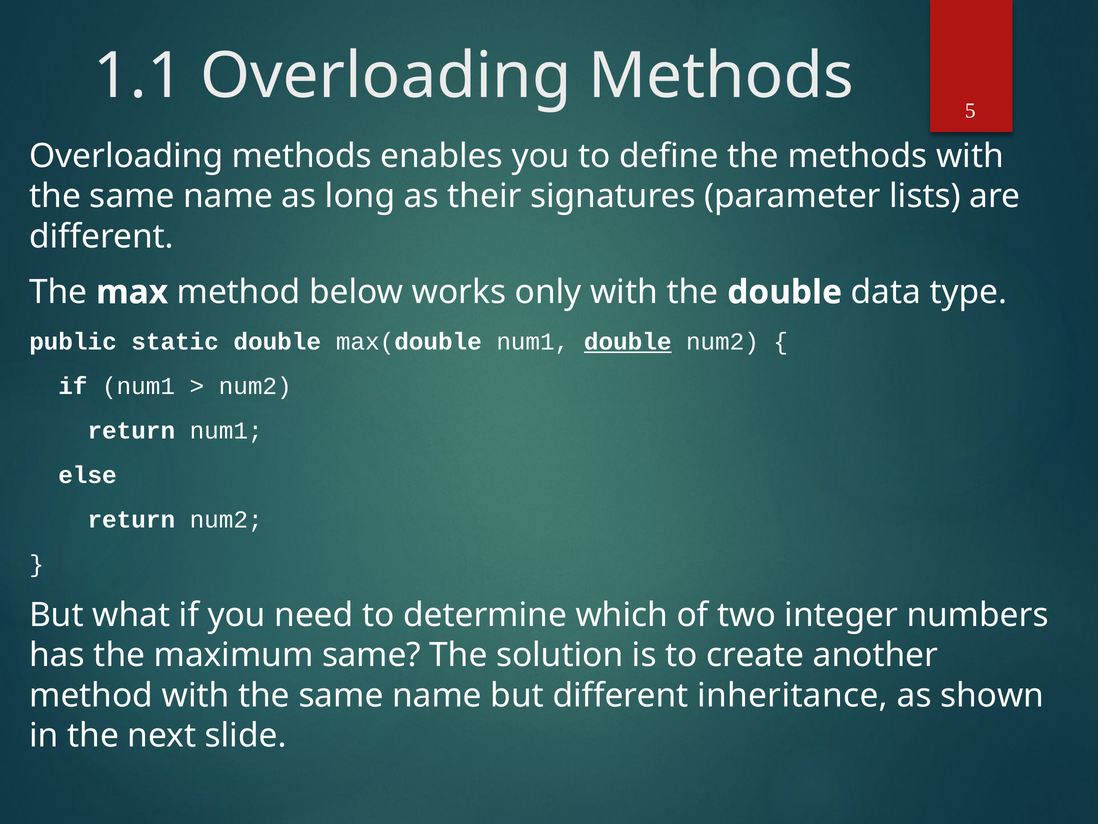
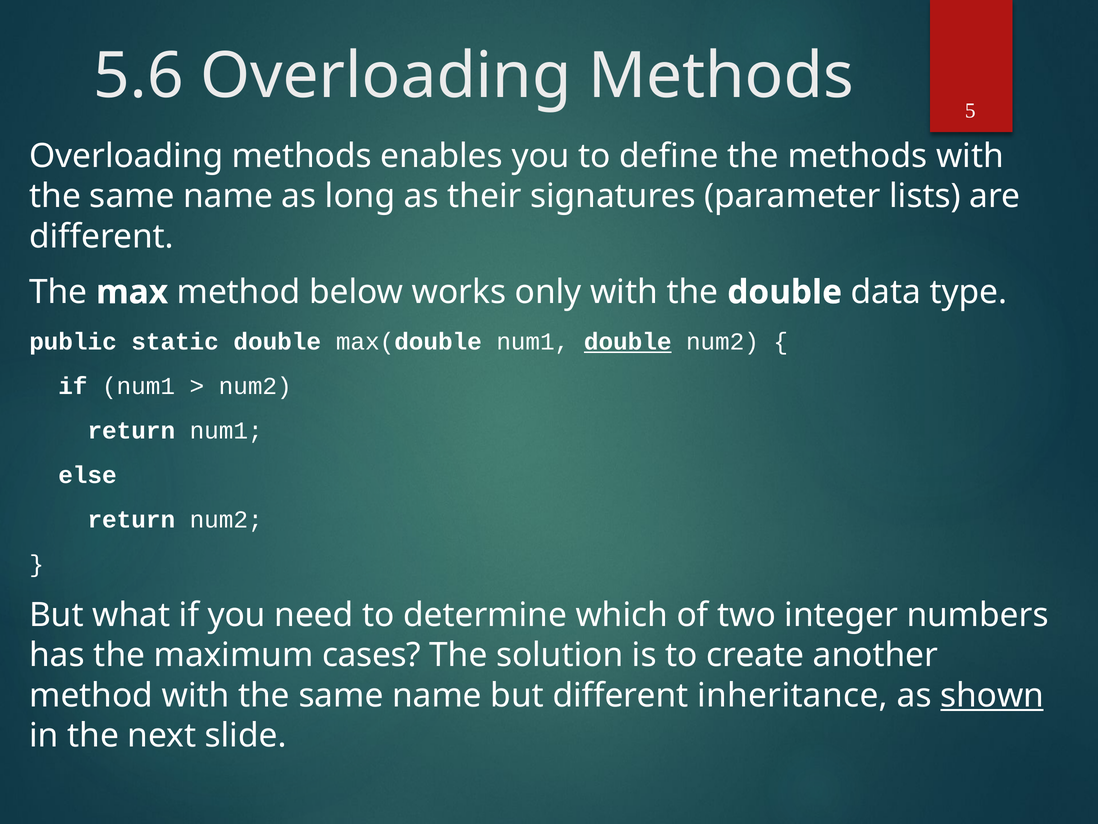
1.1: 1.1 -> 5.6
maximum same: same -> cases
shown underline: none -> present
